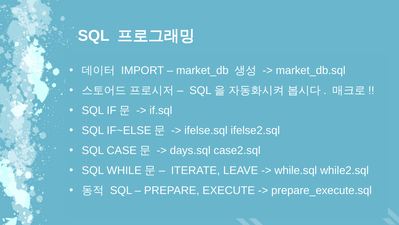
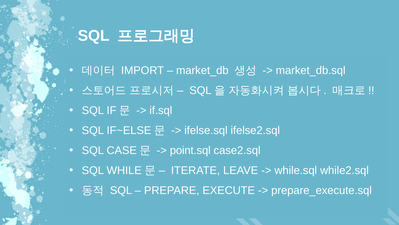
days.sql: days.sql -> point.sql
